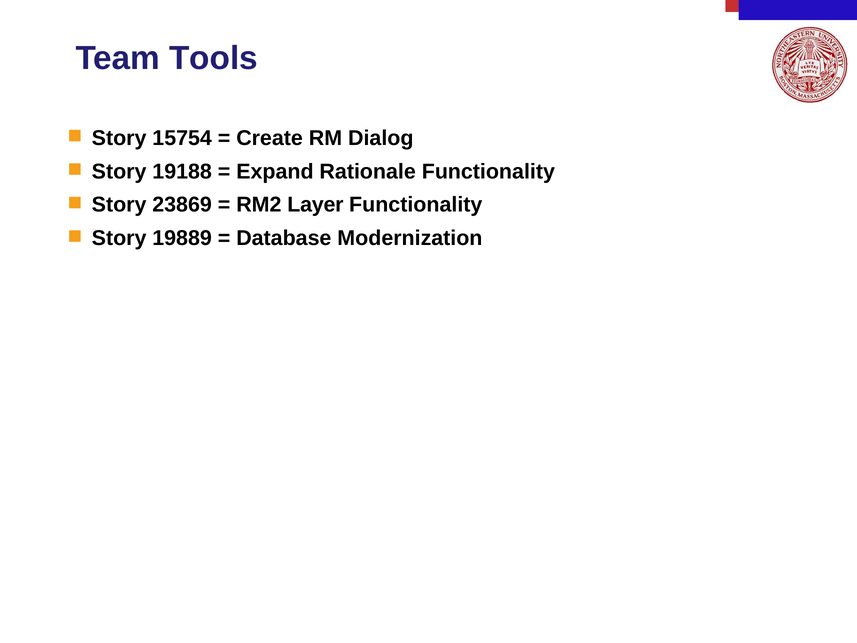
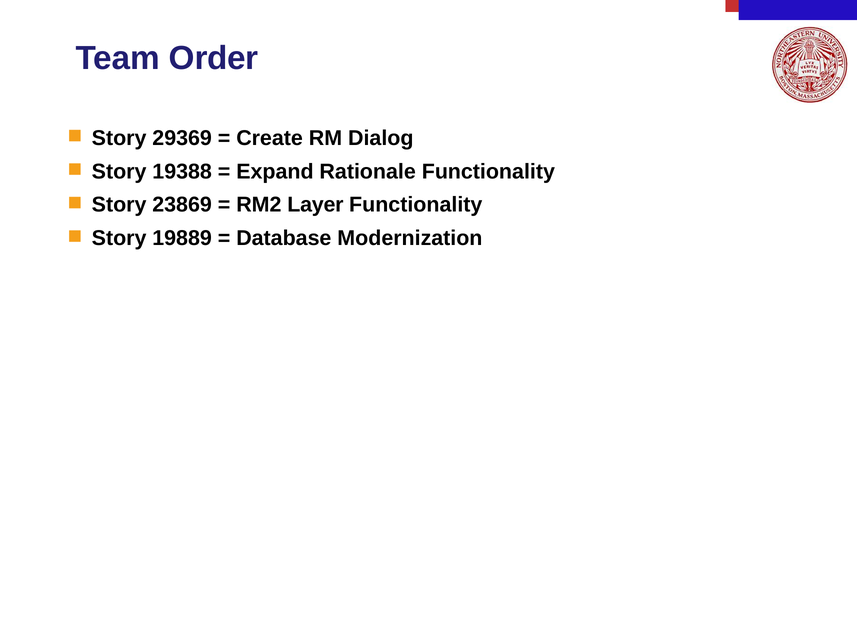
Tools: Tools -> Order
15754: 15754 -> 29369
19188: 19188 -> 19388
